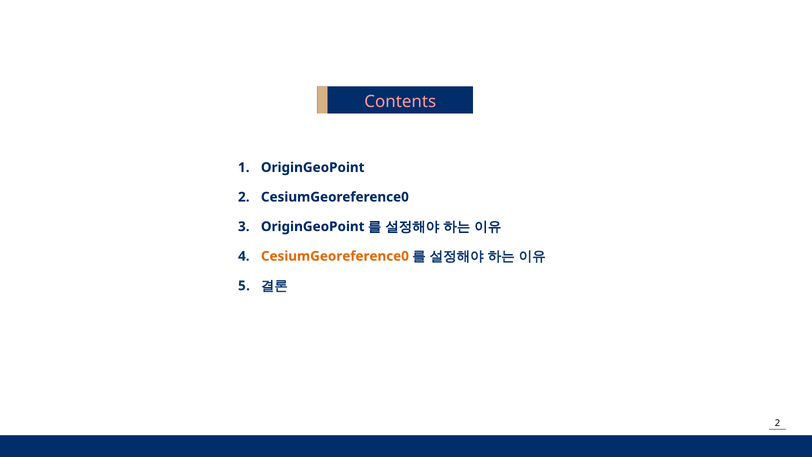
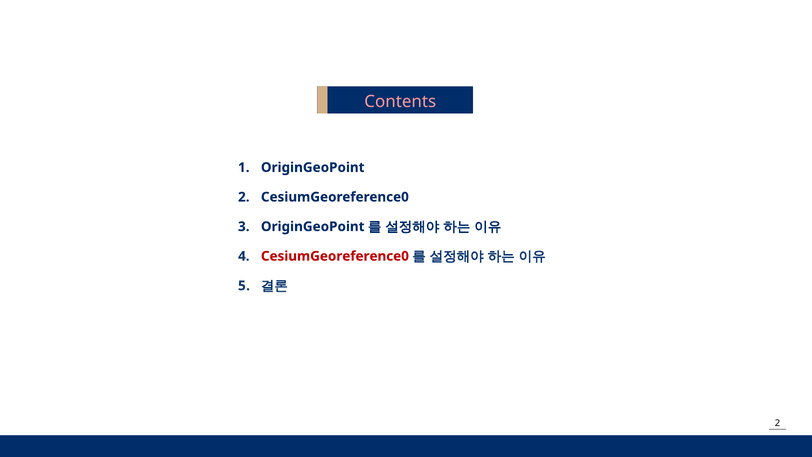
CesiumGeoreference0 at (335, 256) colour: orange -> red
